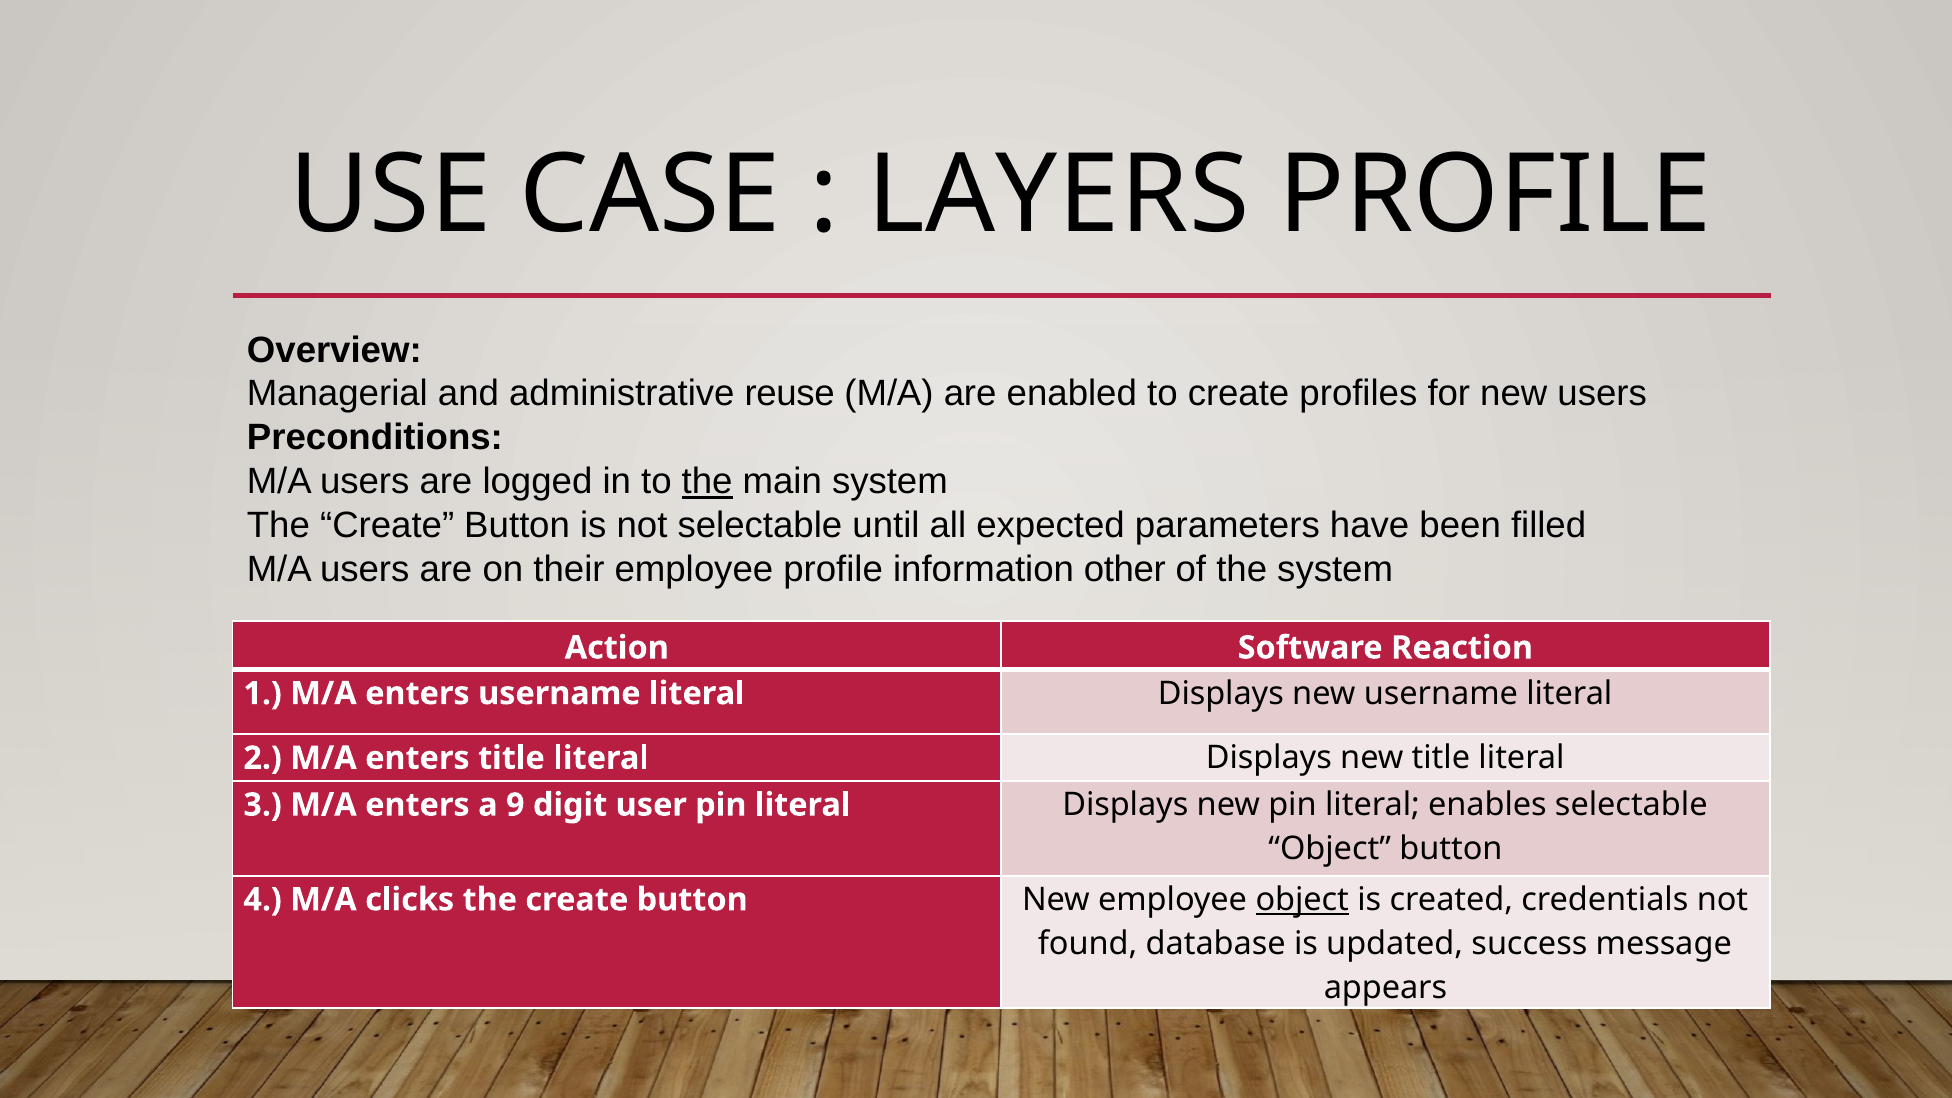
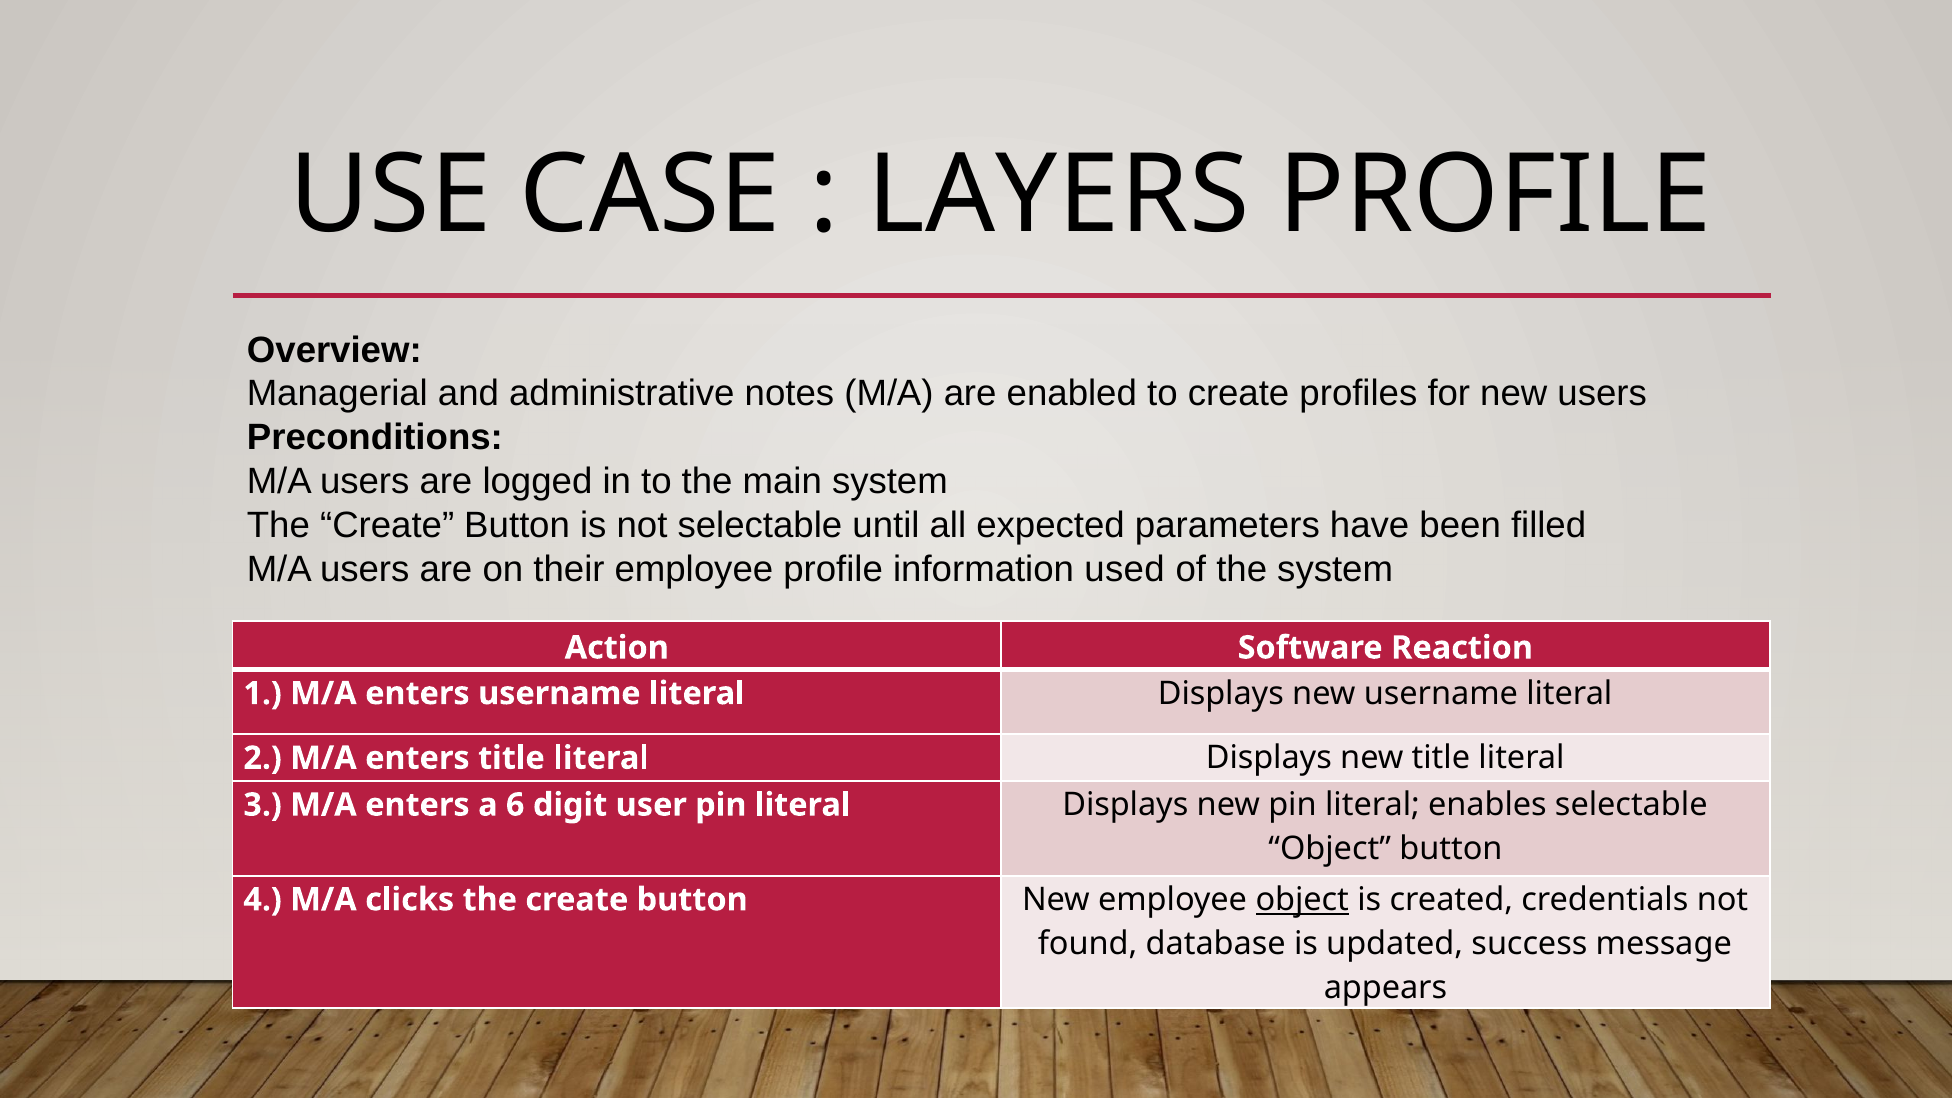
reuse: reuse -> notes
the at (707, 482) underline: present -> none
other: other -> used
9: 9 -> 6
